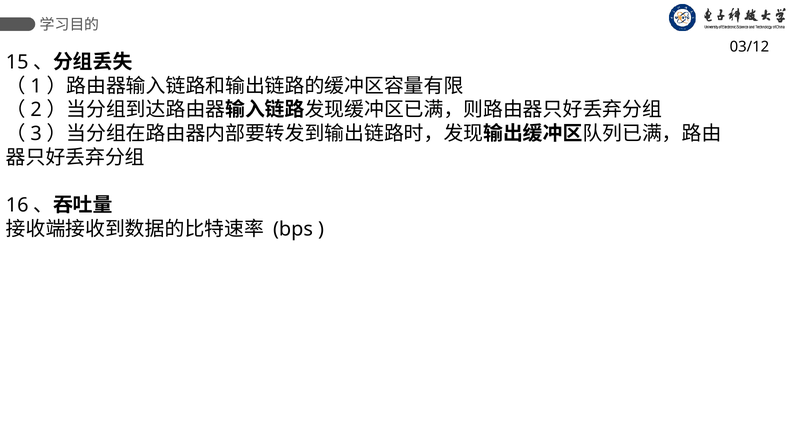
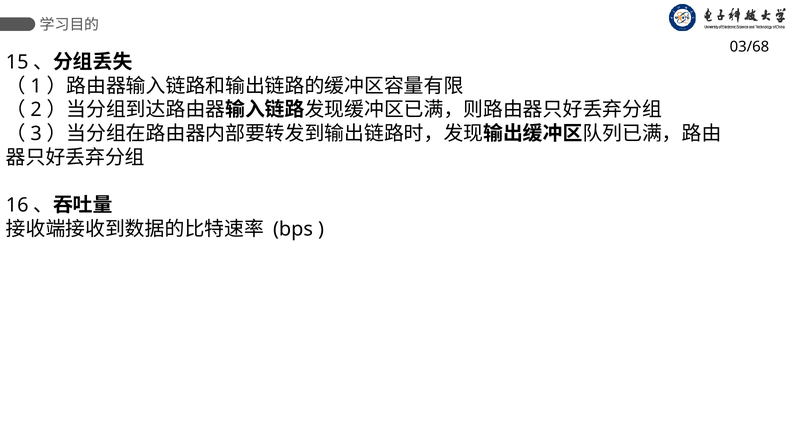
03/12: 03/12 -> 03/68
